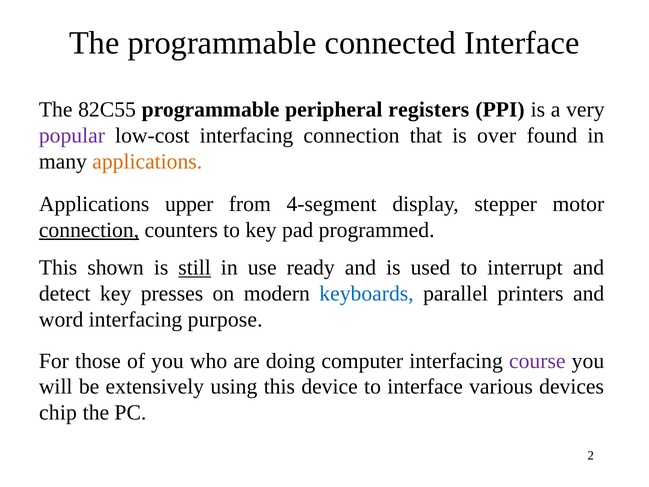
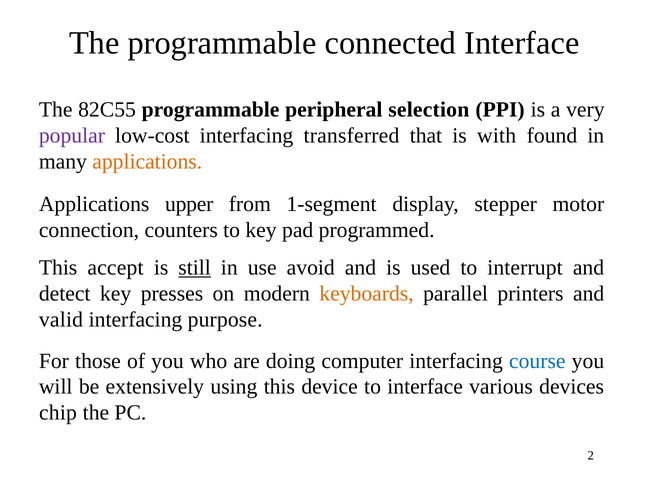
registers: registers -> selection
interfacing connection: connection -> transferred
over: over -> with
4-segment: 4-segment -> 1-segment
connection at (89, 230) underline: present -> none
shown: shown -> accept
ready: ready -> avoid
keyboards colour: blue -> orange
word: word -> valid
course colour: purple -> blue
